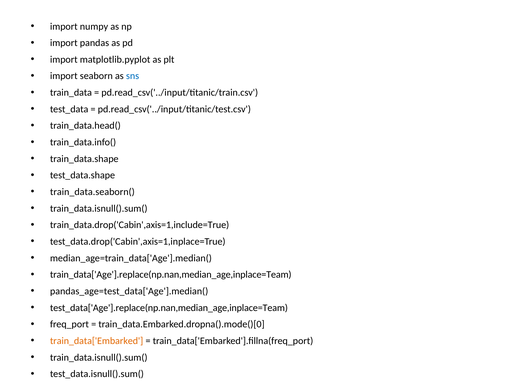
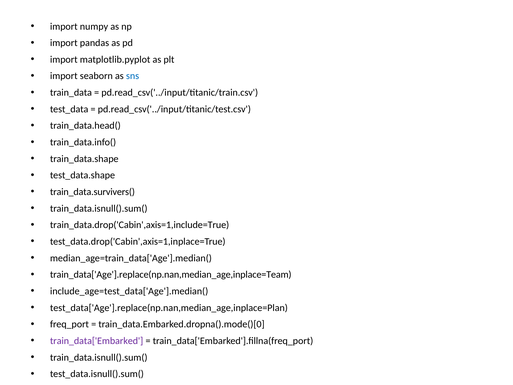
train_data.seaborn(: train_data.seaborn( -> train_data.survivers(
pandas_age=test_data['Age'].median(: pandas_age=test_data['Age'].median( -> include_age=test_data['Age'].median(
test_data['Age'].replace(np.nan,median_age,inplace=Team: test_data['Age'].replace(np.nan,median_age,inplace=Team -> test_data['Age'].replace(np.nan,median_age,inplace=Plan
train_data['Embarked colour: orange -> purple
